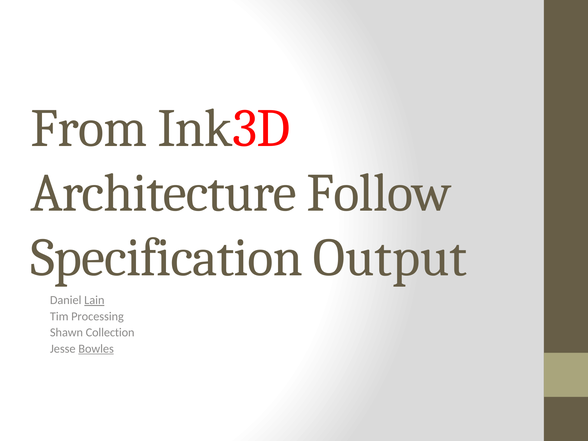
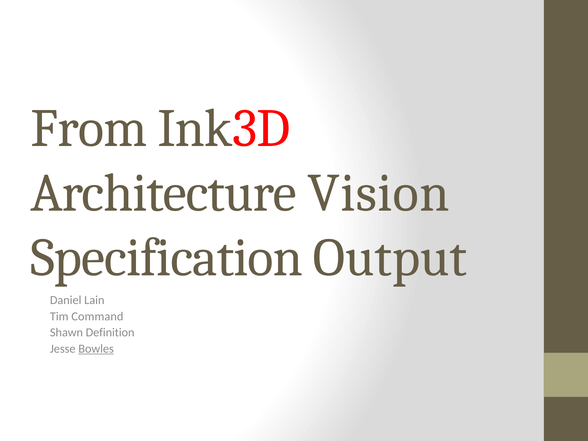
Follow: Follow -> Vision
Lain underline: present -> none
Processing: Processing -> Command
Collection: Collection -> Definition
